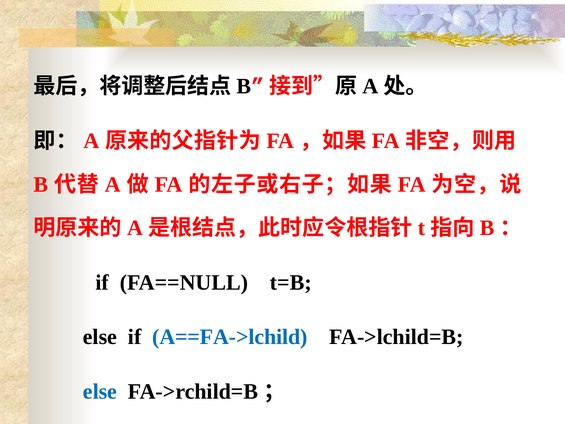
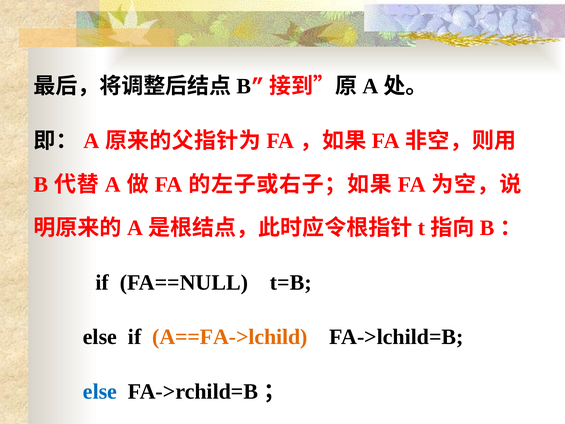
A==FA->lchild colour: blue -> orange
